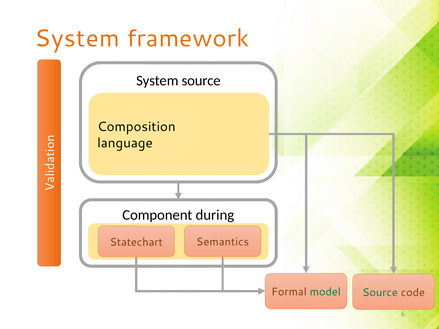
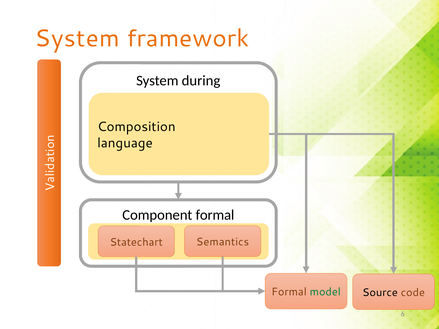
System source: source -> during
Component during: during -> formal
Source at (380, 293) colour: green -> black
